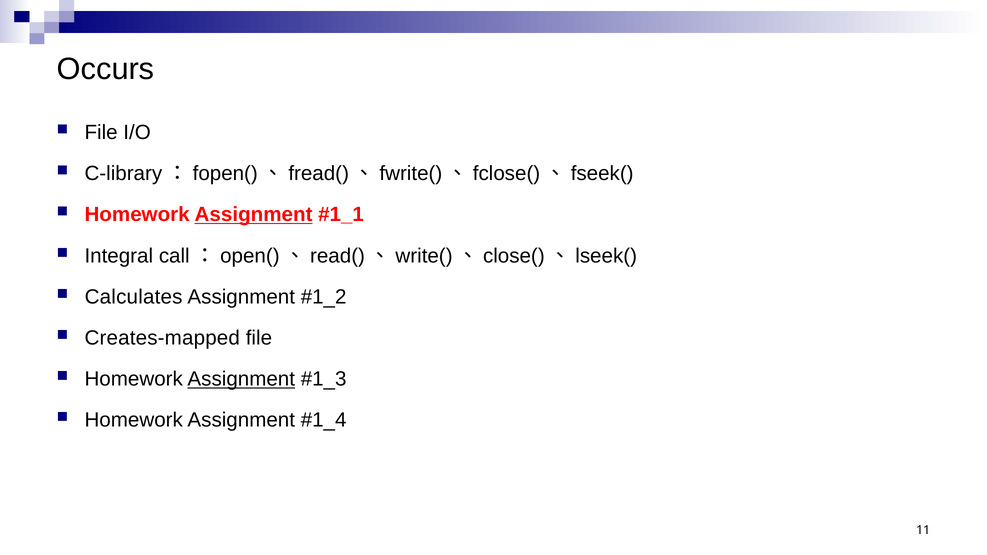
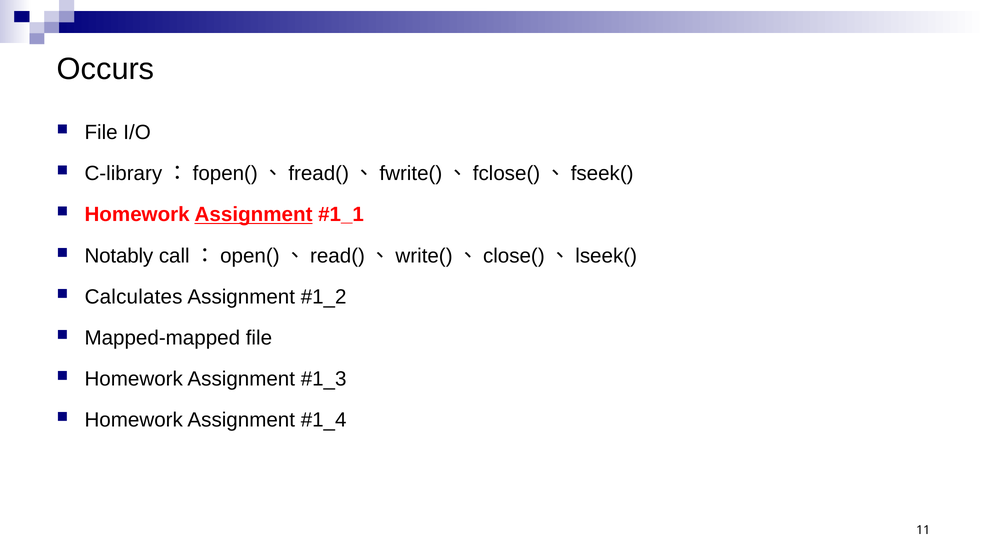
Integral: Integral -> Notably
Creates-mapped: Creates-mapped -> Mapped-mapped
Assignment at (241, 379) underline: present -> none
